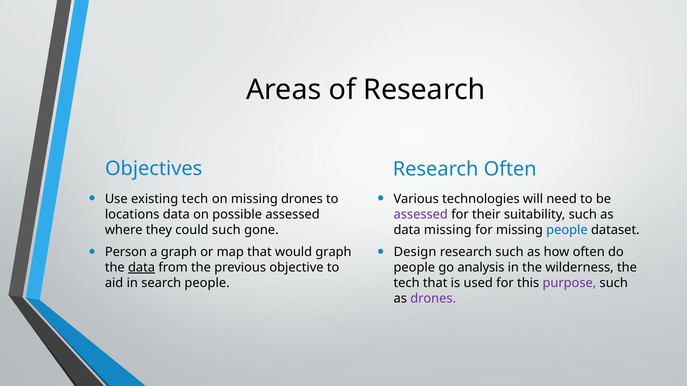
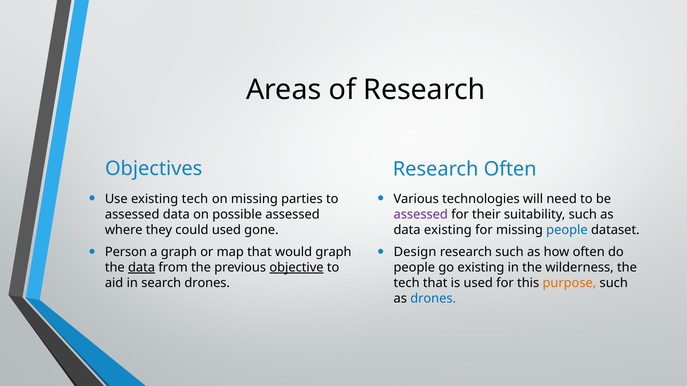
missing drones: drones -> parties
locations at (132, 215): locations -> assessed
could such: such -> used
data missing: missing -> existing
objective underline: none -> present
go analysis: analysis -> existing
search people: people -> drones
purpose colour: purple -> orange
drones at (433, 299) colour: purple -> blue
